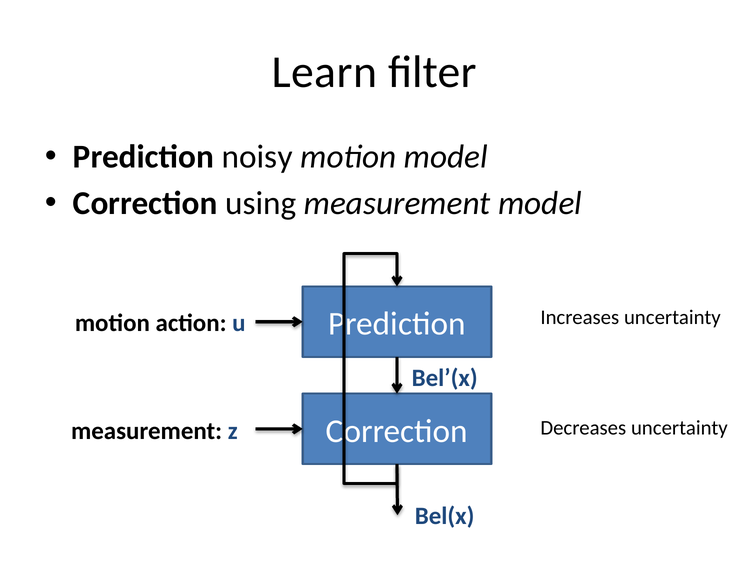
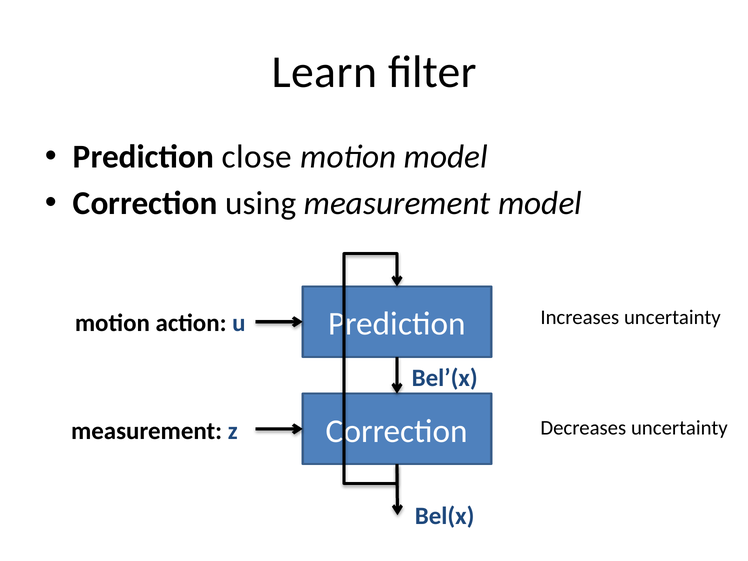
noisy: noisy -> close
